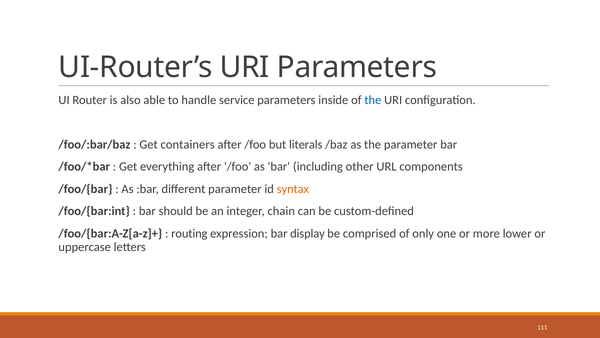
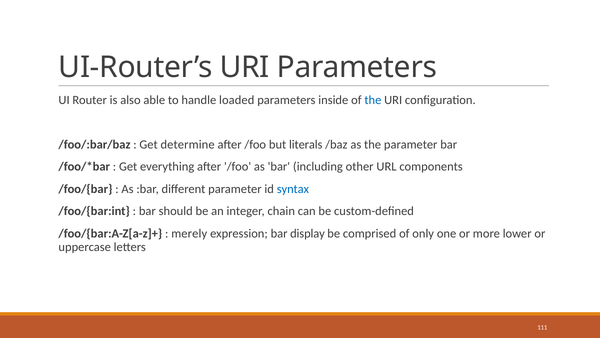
service: service -> loaded
containers: containers -> determine
syntax colour: orange -> blue
routing: routing -> merely
